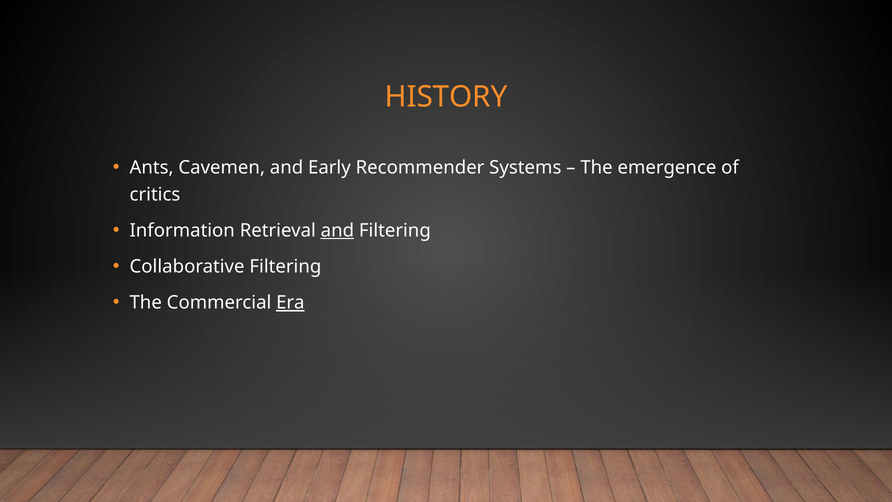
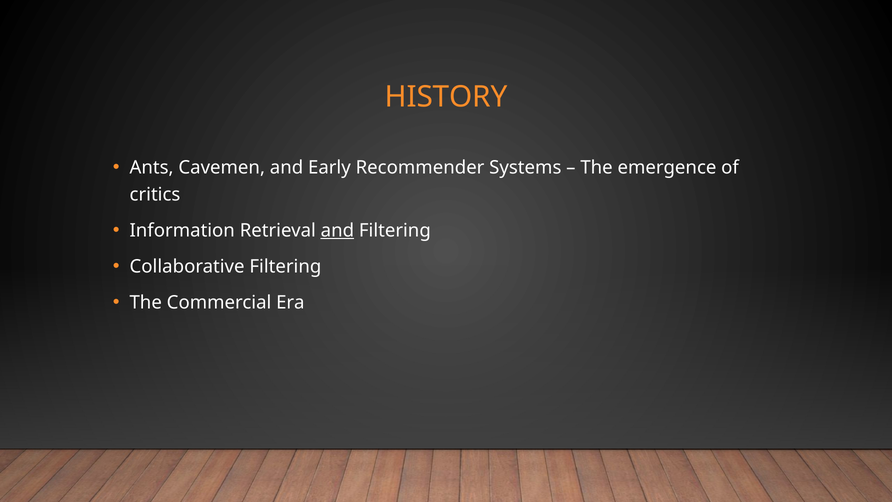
Era underline: present -> none
